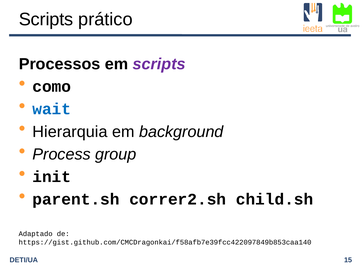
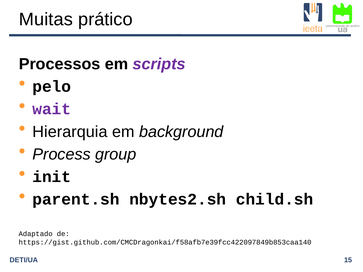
Scripts at (46, 19): Scripts -> Muitas
como: como -> pelo
wait colour: blue -> purple
correr2.sh: correr2.sh -> nbytes2.sh
